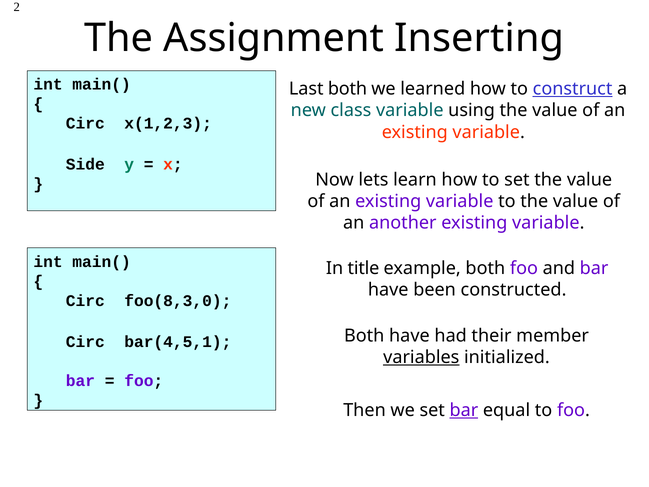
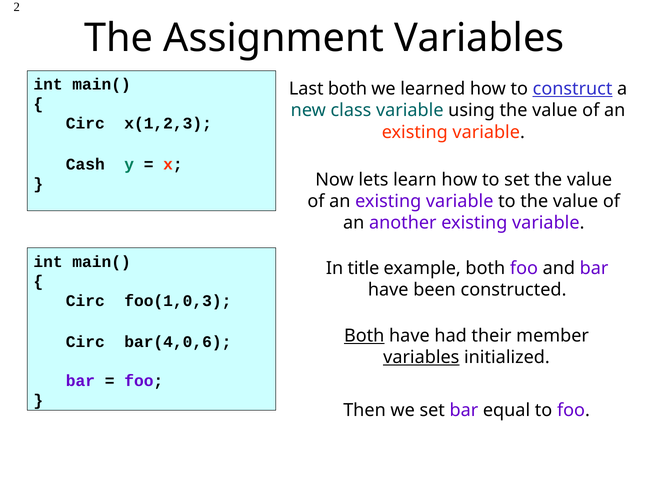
Assignment Inserting: Inserting -> Variables
Side: Side -> Cash
foo(8,3,0: foo(8,3,0 -> foo(1,0,3
Both at (364, 335) underline: none -> present
bar(4,5,1: bar(4,5,1 -> bar(4,0,6
bar at (464, 410) underline: present -> none
